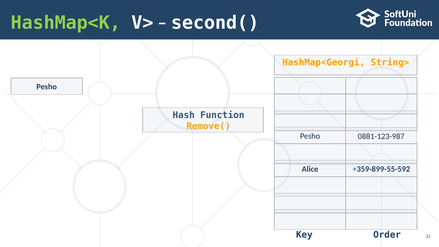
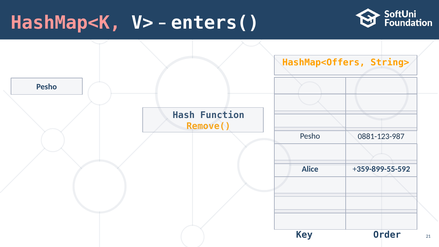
HashMap<K colour: light green -> pink
second(: second( -> enters(
HashMap<Georgi: HashMap<Georgi -> HashMap<Offers
